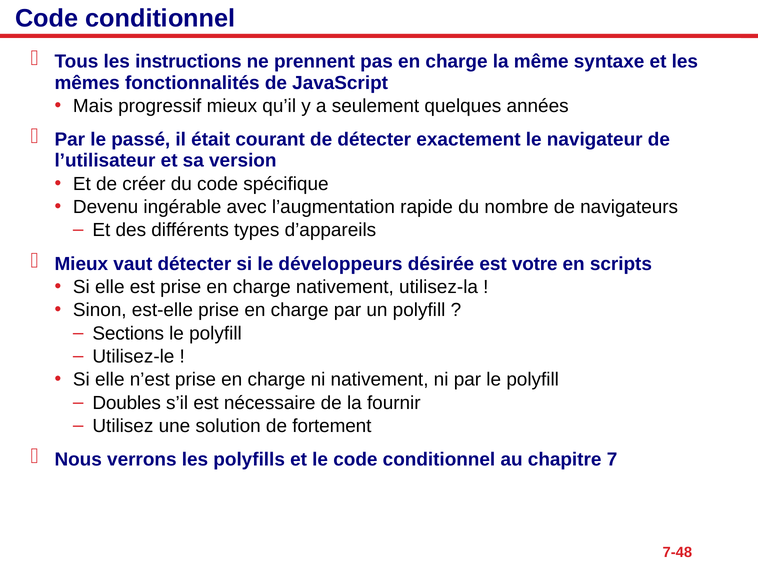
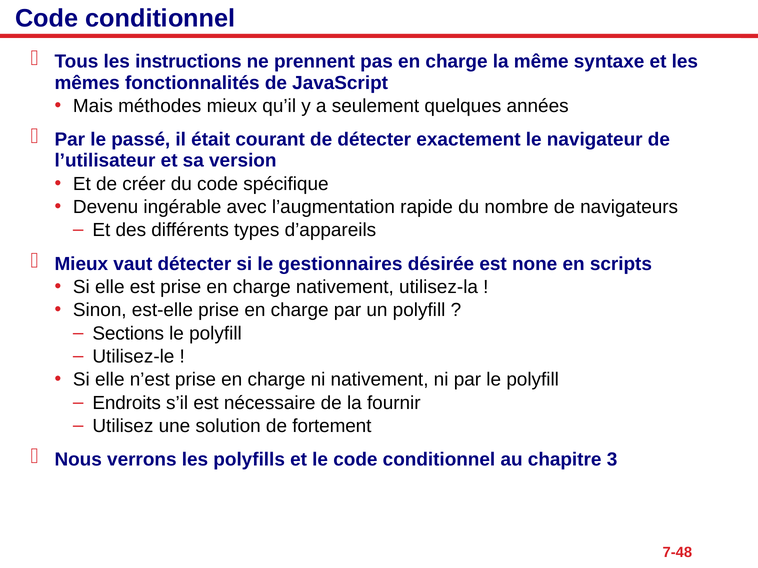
progressif: progressif -> méthodes
développeurs: développeurs -> gestionnaires
votre: votre -> none
Doubles: Doubles -> Endroits
7: 7 -> 3
